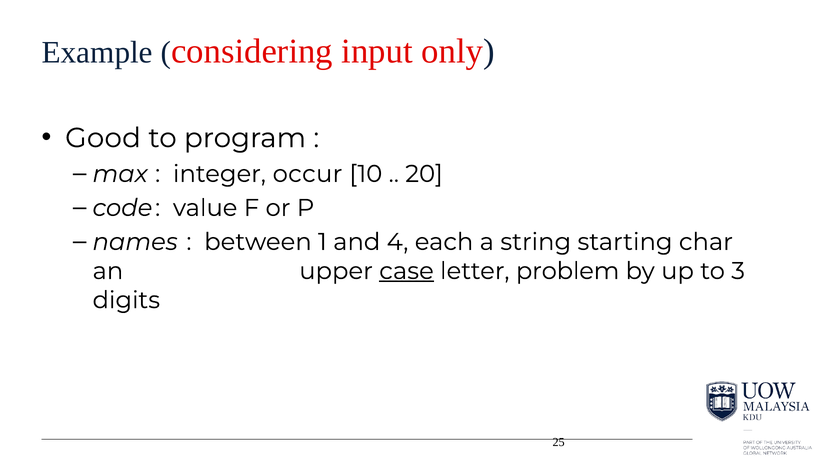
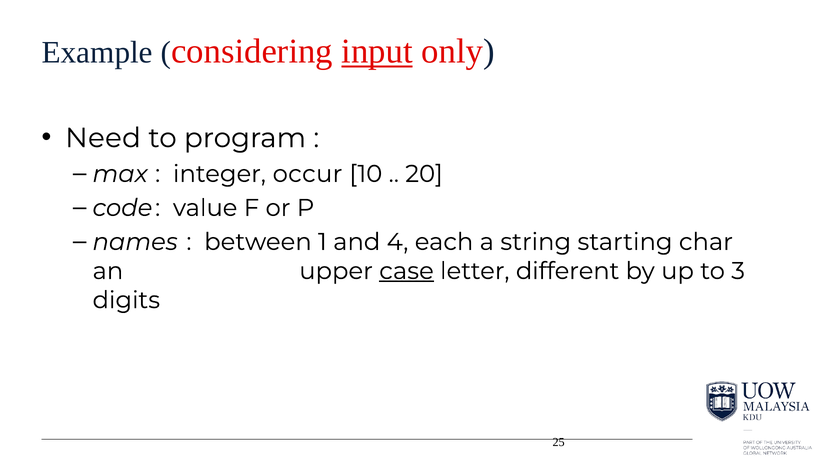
input underline: none -> present
Good: Good -> Need
problem: problem -> different
